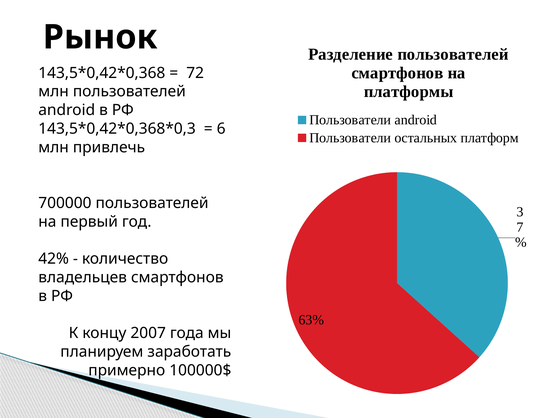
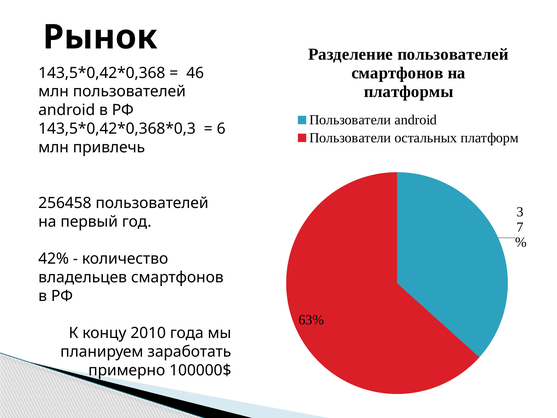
72: 72 -> 46
700000: 700000 -> 256458
2007: 2007 -> 2010
